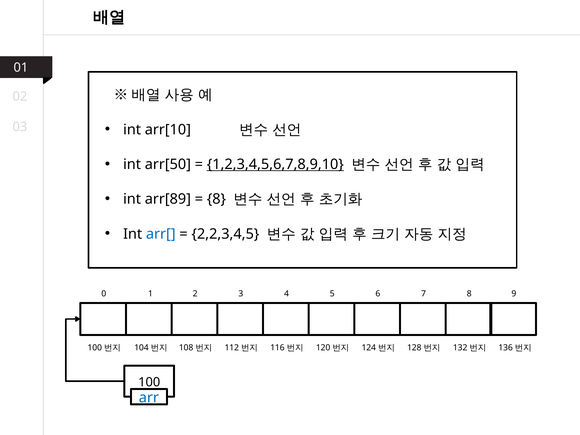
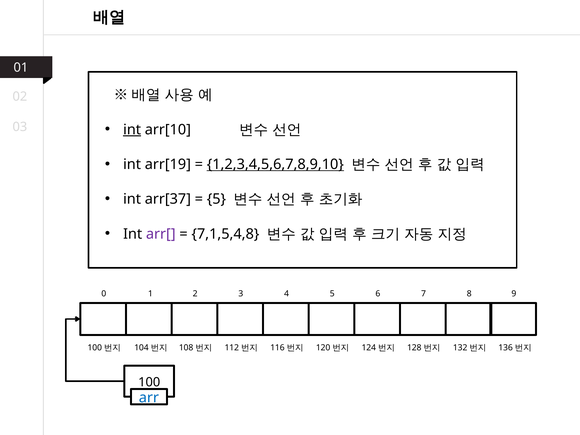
int at (132, 130) underline: none -> present
arr[50: arr[50 -> arr[19
arr[89: arr[89 -> arr[37
8 at (216, 199): 8 -> 5
arr[ colour: blue -> purple
2,2,3,4,5: 2,2,3,4,5 -> 7,1,5,4,8
